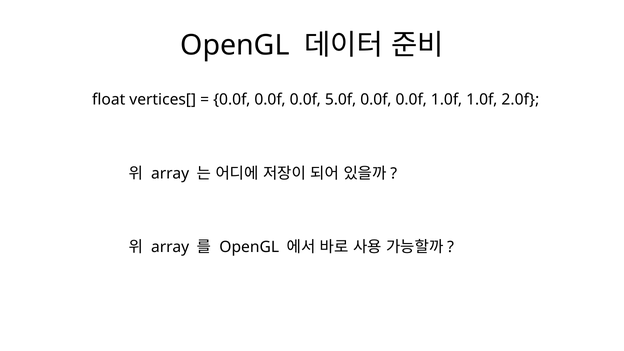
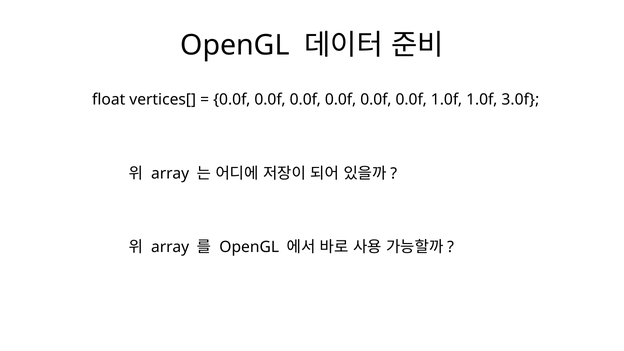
5.0f at (341, 100): 5.0f -> 0.0f
2.0f: 2.0f -> 3.0f
